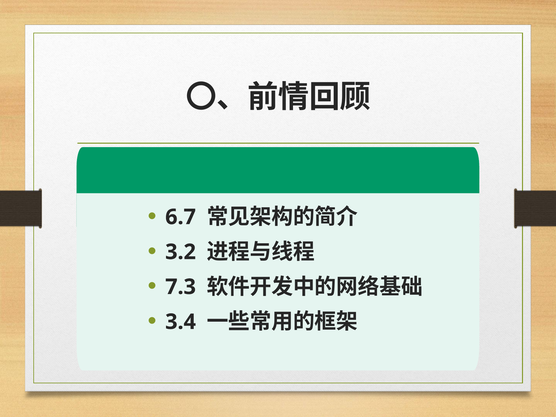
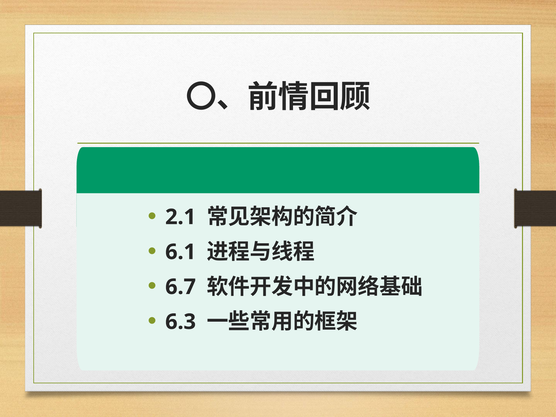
6.7: 6.7 -> 2.1
3.2: 3.2 -> 6.1
7.3: 7.3 -> 6.7
3.4: 3.4 -> 6.3
